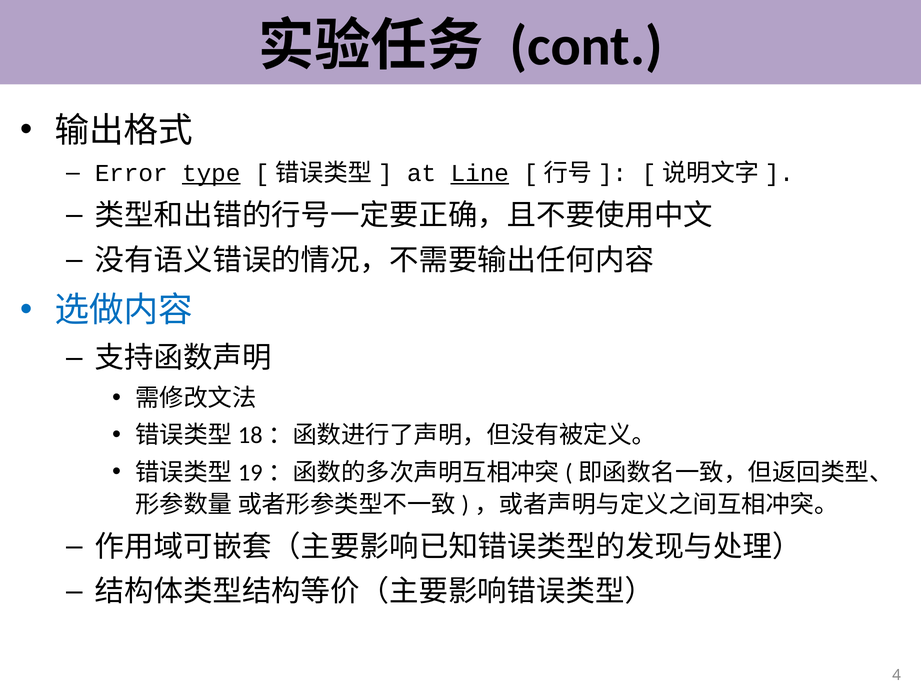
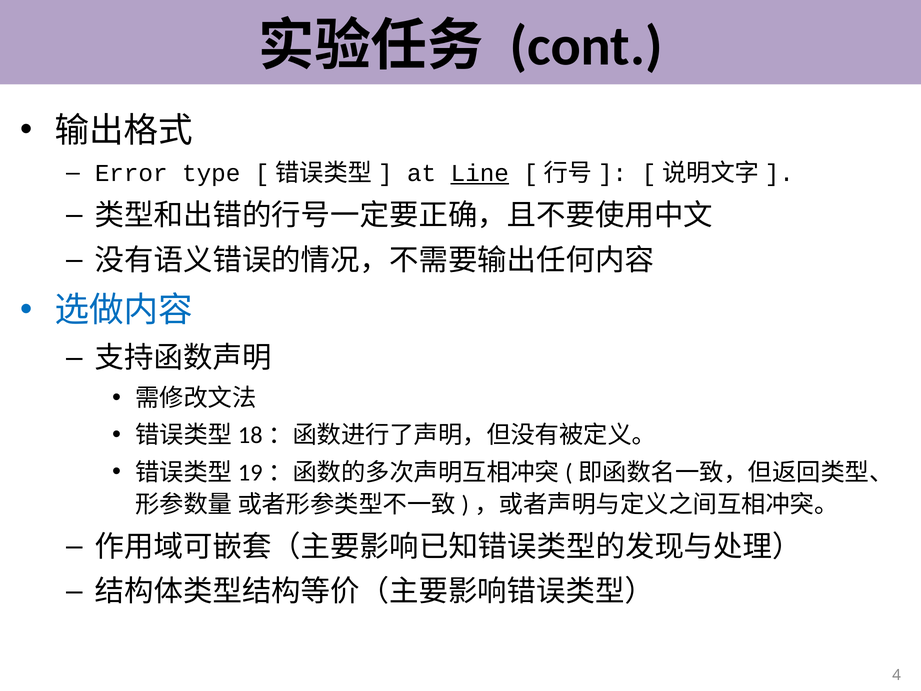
type underline: present -> none
